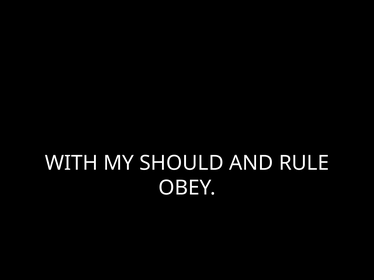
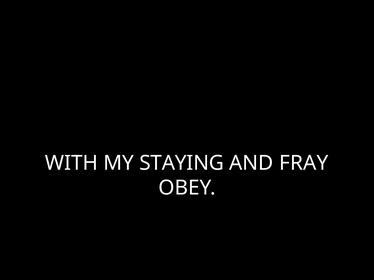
SHOULD: SHOULD -> STAYING
RULE: RULE -> FRAY
